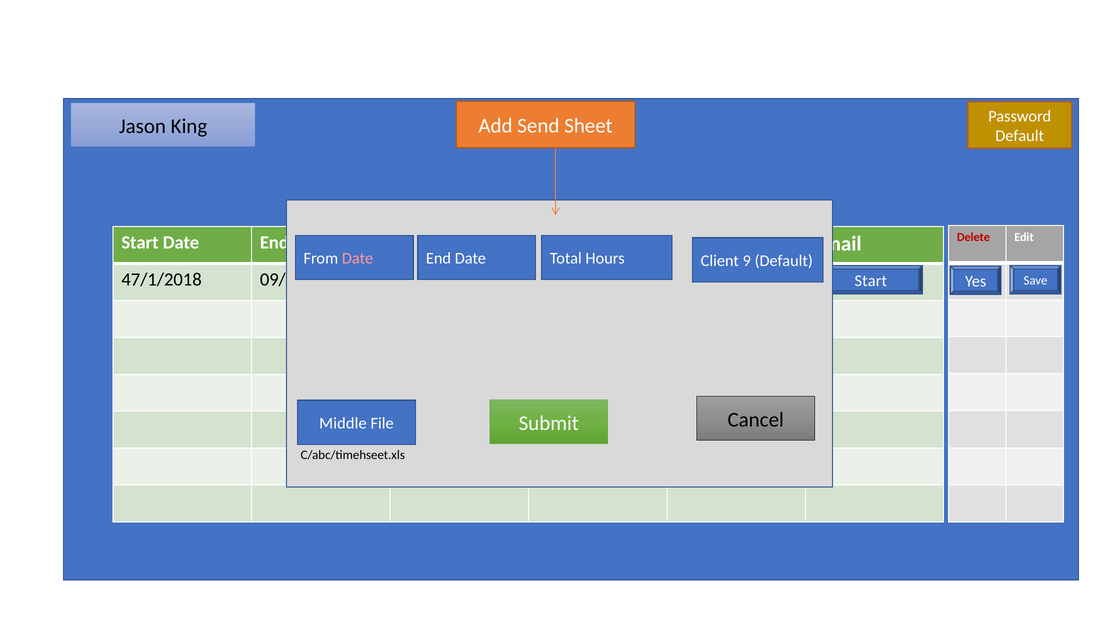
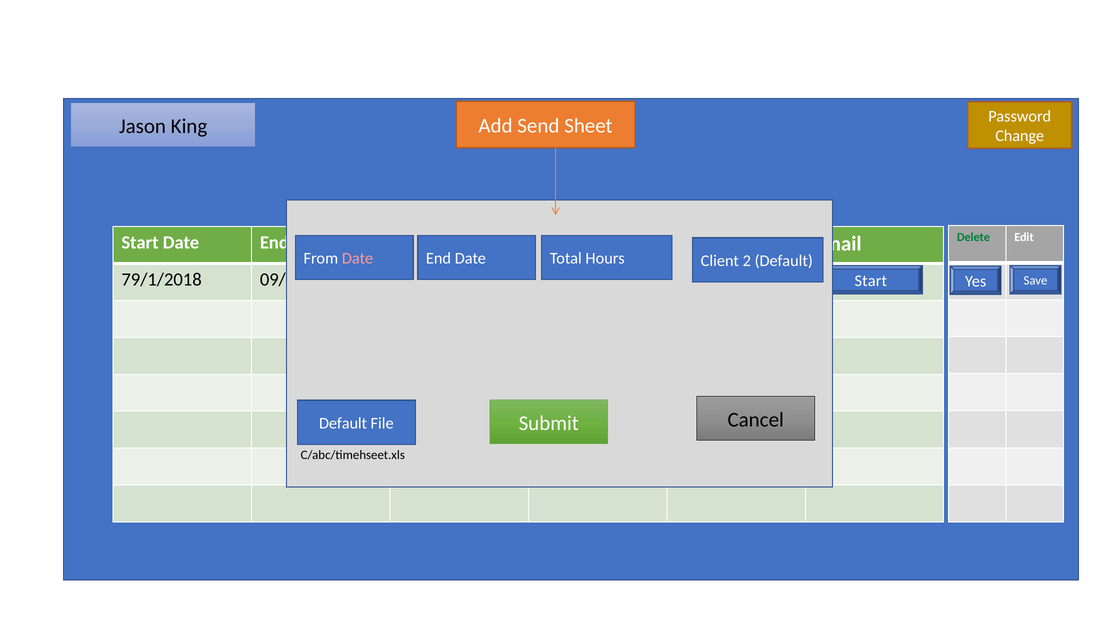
Default at (1020, 136): Default -> Change
Delete colour: red -> green
9: 9 -> 2
47/1/2018: 47/1/2018 -> 79/1/2018
Middle at (343, 423): Middle -> Default
